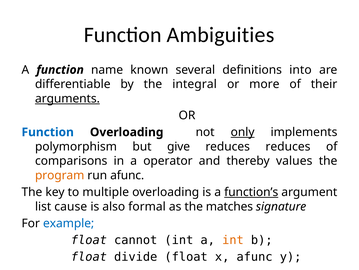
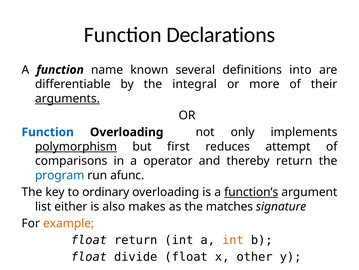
Ambiguities: Ambiguities -> Declarations
only underline: present -> none
polymorphism underline: none -> present
give: give -> first
reduces reduces: reduces -> attempt
thereby values: values -> return
program colour: orange -> blue
multiple: multiple -> ordinary
cause: cause -> either
formal: formal -> makes
example colour: blue -> orange
float cannot: cannot -> return
x afunc: afunc -> other
